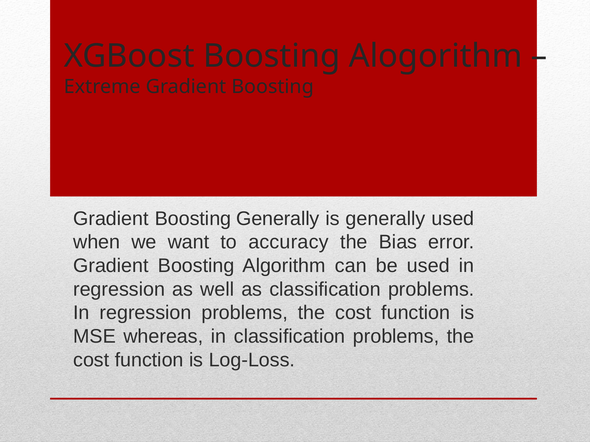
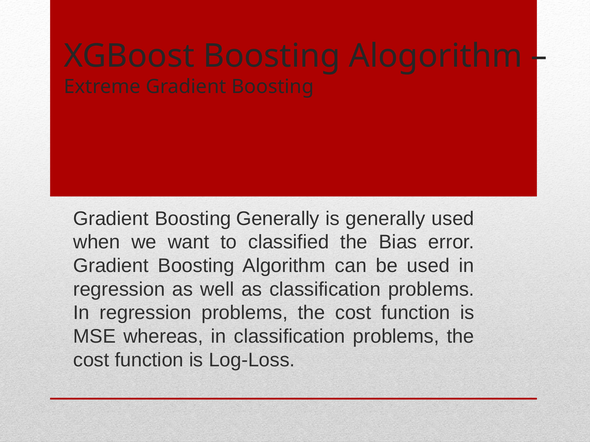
accuracy: accuracy -> classified
